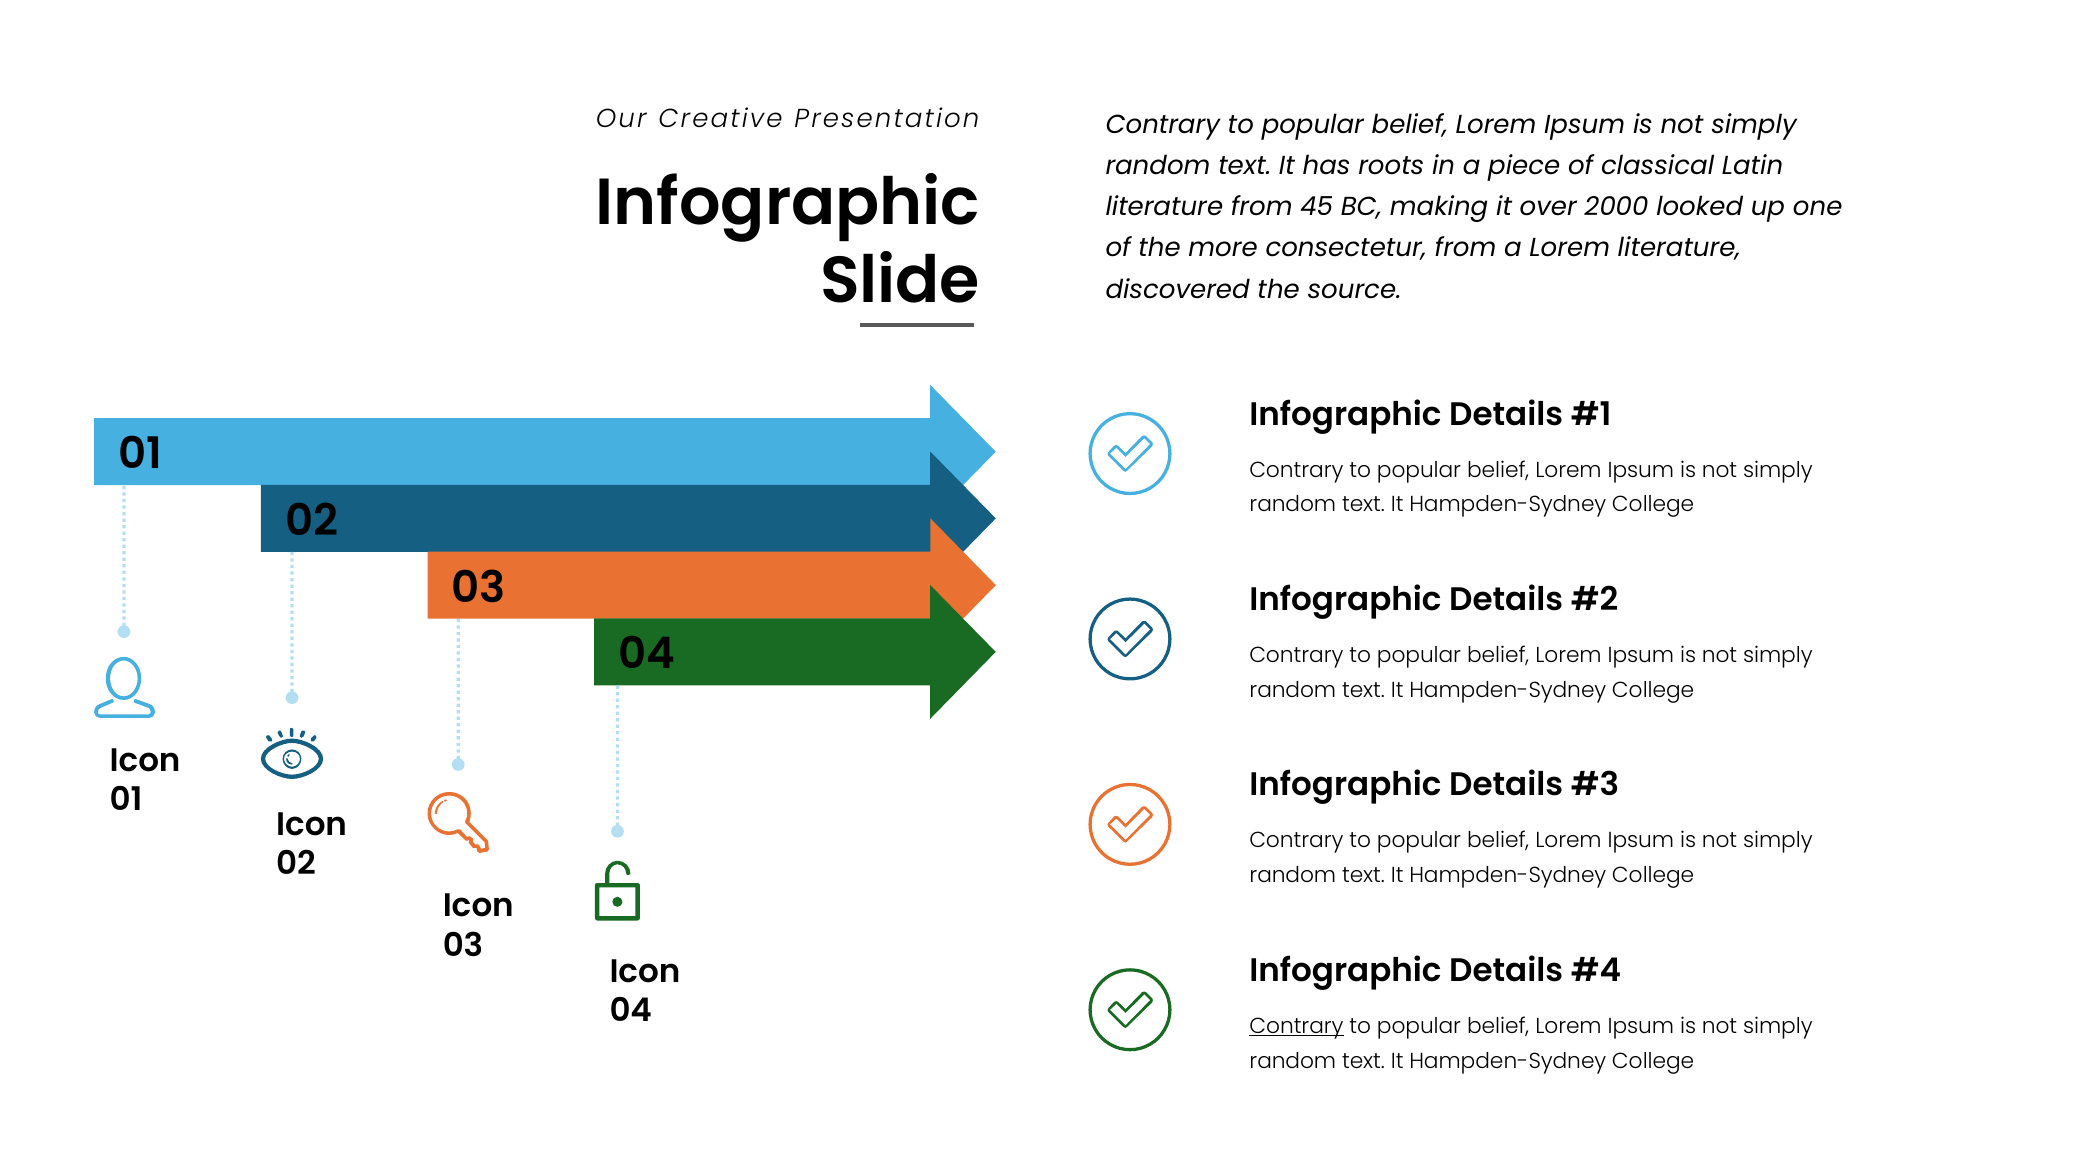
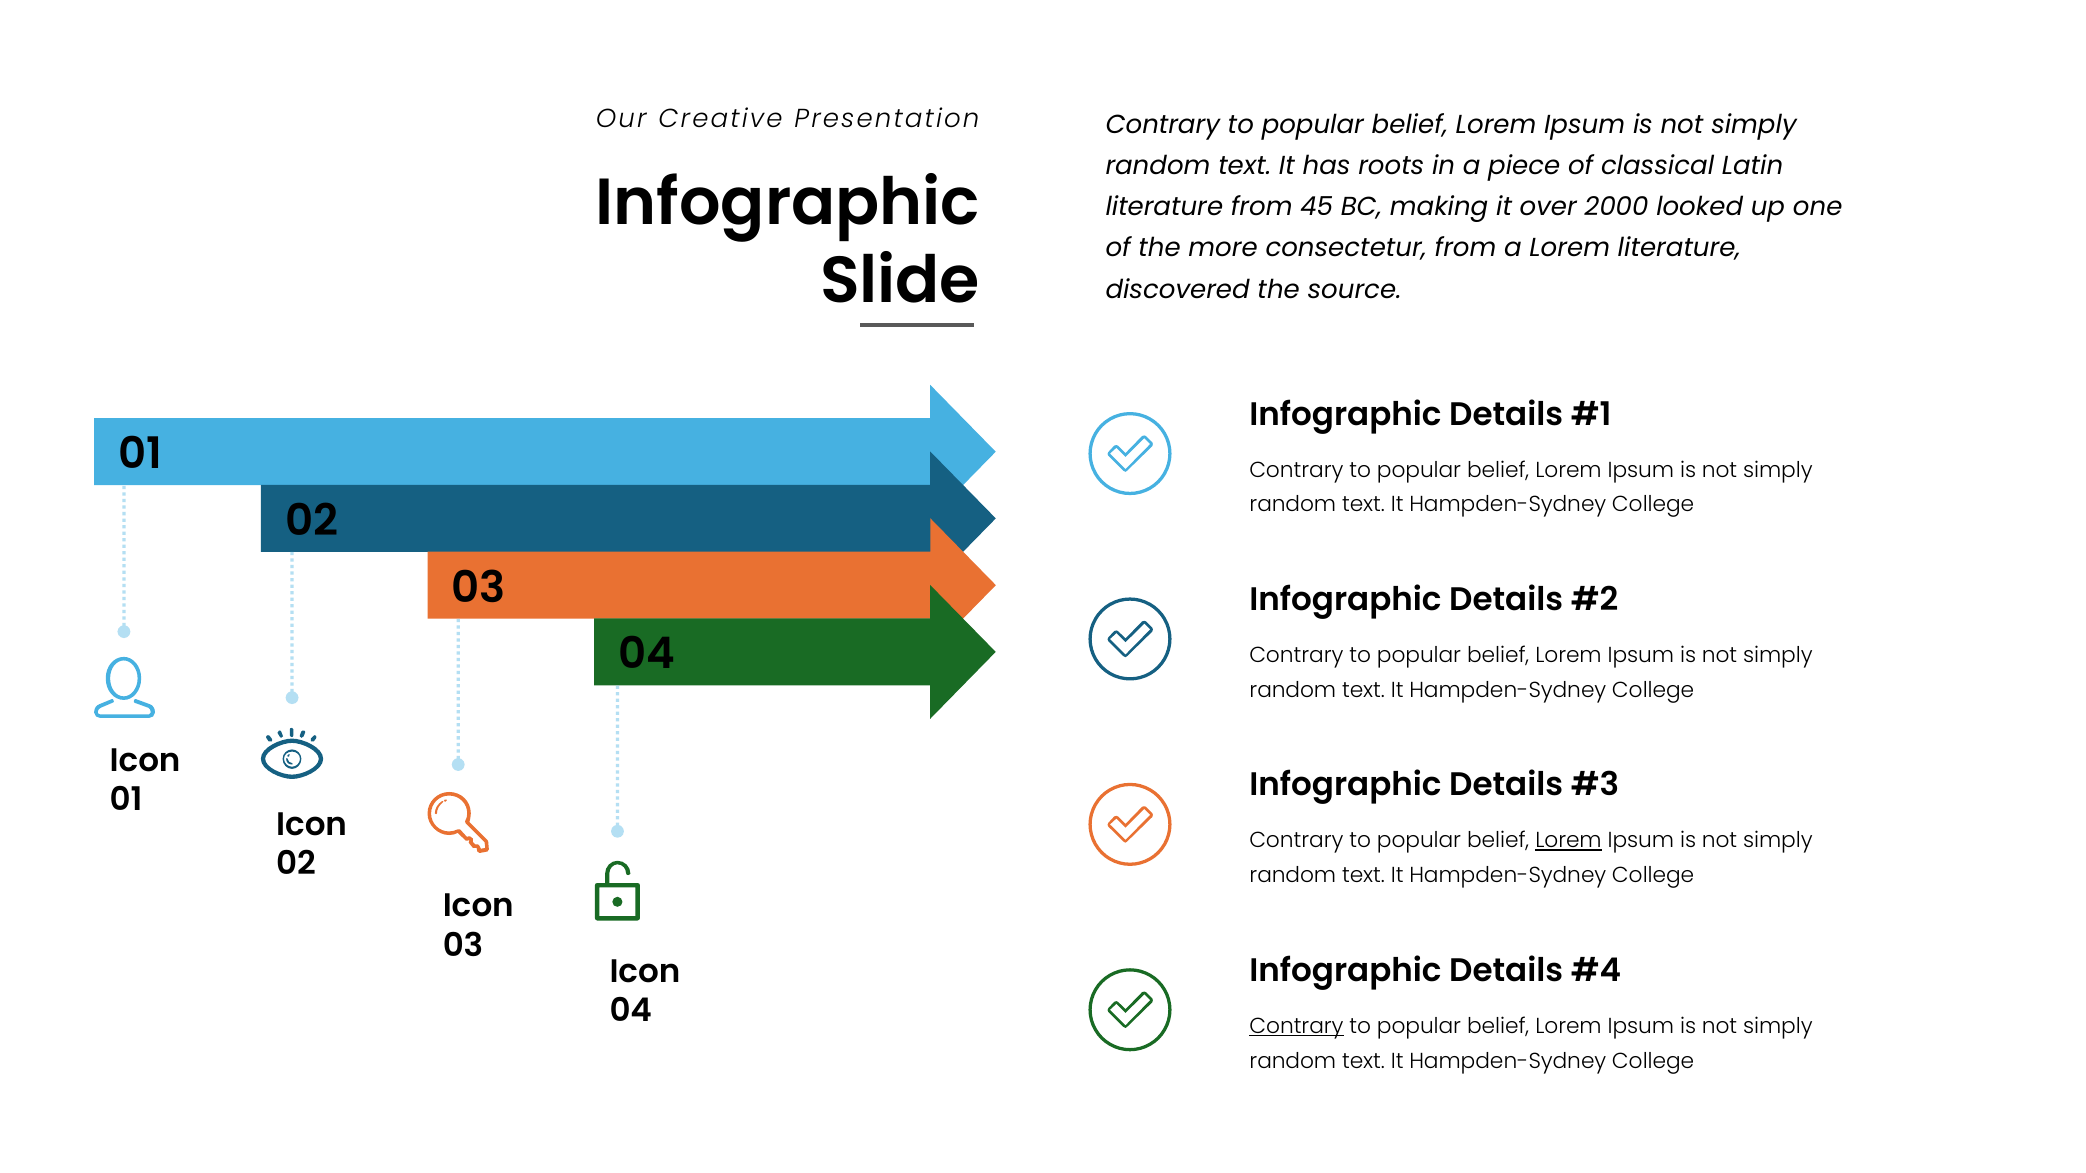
Lorem at (1569, 841) underline: none -> present
